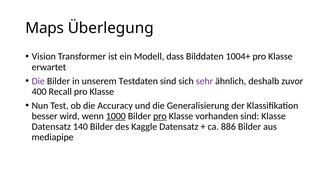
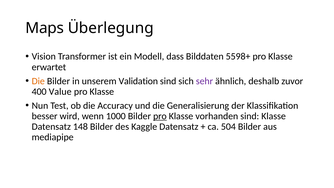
1004+: 1004+ -> 5598+
Die at (38, 81) colour: purple -> orange
Testdaten: Testdaten -> Validation
Recall: Recall -> Value
1000 underline: present -> none
140: 140 -> 148
886: 886 -> 504
